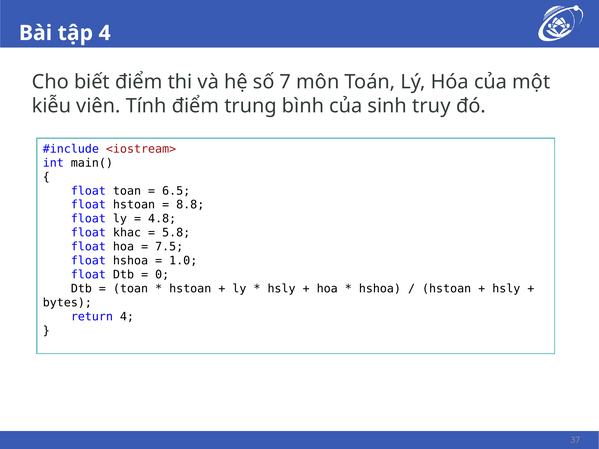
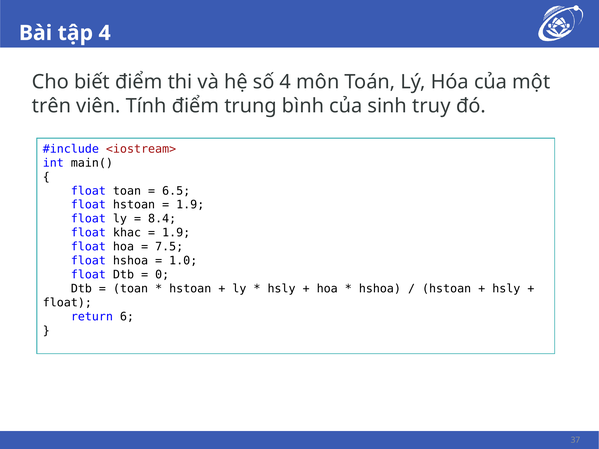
số 7: 7 -> 4
kiễu: kiễu -> trên
8.8 at (190, 205): 8.8 -> 1.9
4.8: 4.8 -> 8.4
5.8 at (176, 233): 5.8 -> 1.9
bytes at (67, 303): bytes -> float
return 4: 4 -> 6
